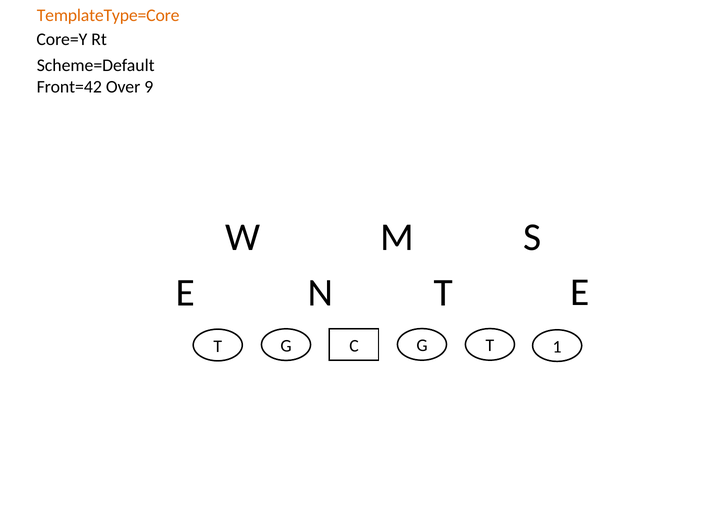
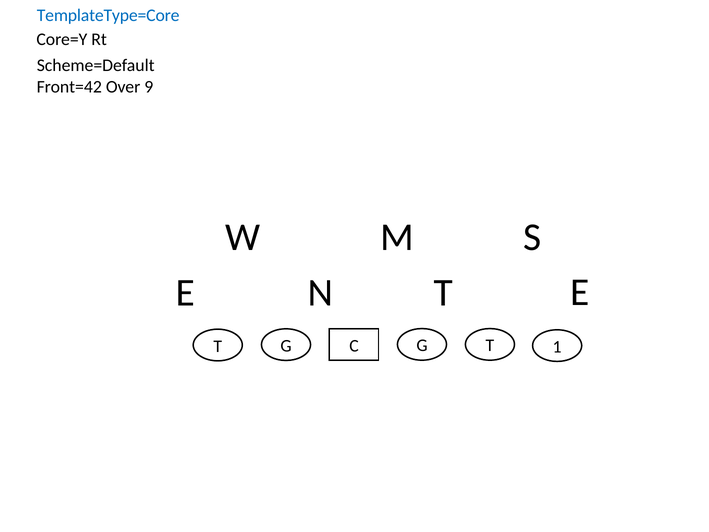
TemplateType=Core colour: orange -> blue
